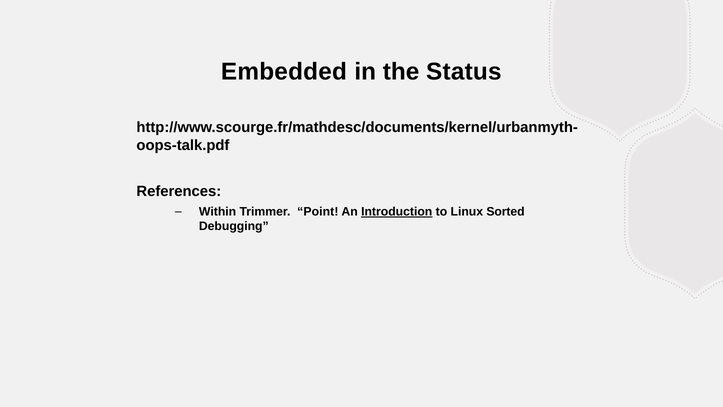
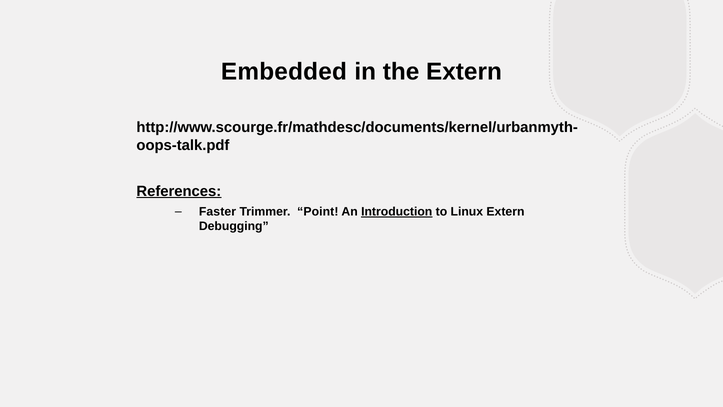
the Status: Status -> Extern
References underline: none -> present
Within: Within -> Faster
Linux Sorted: Sorted -> Extern
